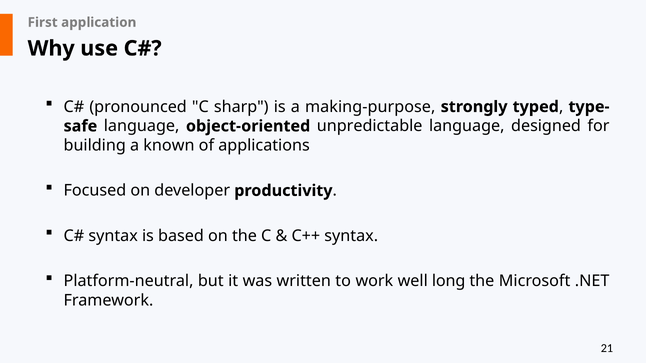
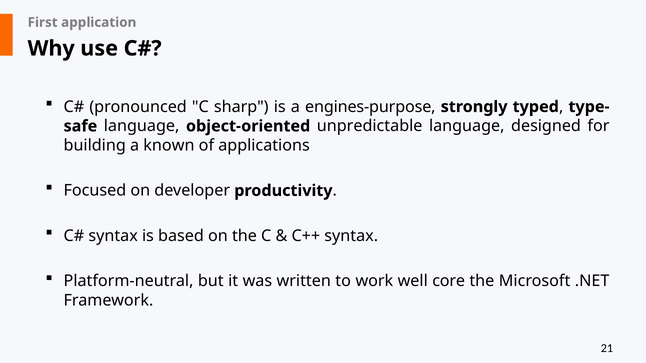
making-purpose: making-purpose -> engines-purpose
long: long -> core
